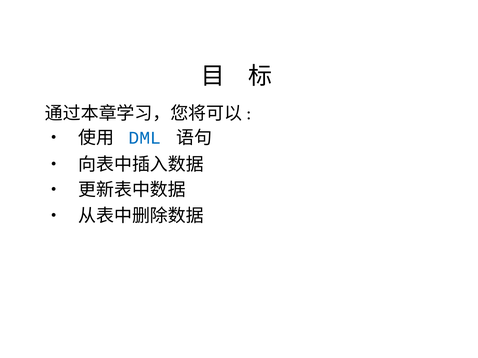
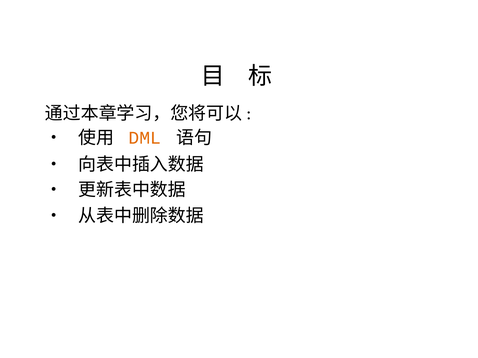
DML colour: blue -> orange
